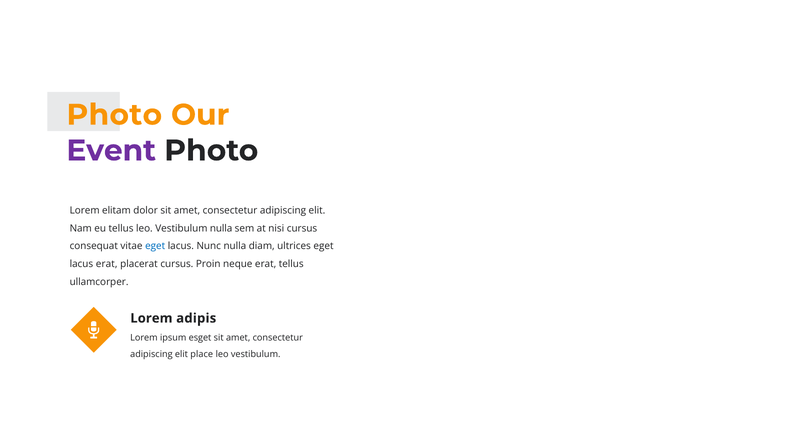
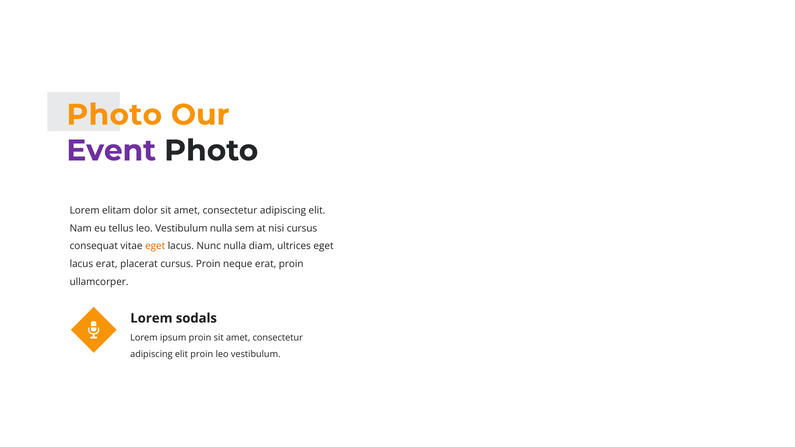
eget at (155, 246) colour: blue -> orange
erat tellus: tellus -> proin
adipis: adipis -> sodals
ipsum esget: esget -> proin
elit place: place -> proin
